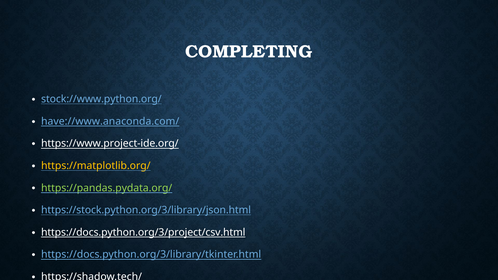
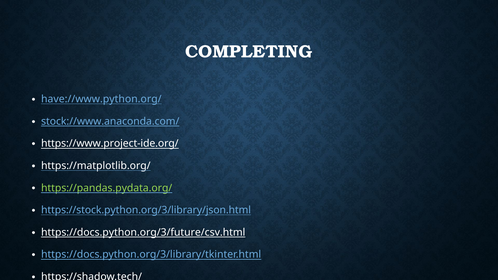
stock://www.python.org/: stock://www.python.org/ -> have://www.python.org/
have://www.anaconda.com/: have://www.anaconda.com/ -> stock://www.anaconda.com/
https://matplotlib.org/ colour: yellow -> white
https://docs.python.org/3/project/csv.html: https://docs.python.org/3/project/csv.html -> https://docs.python.org/3/future/csv.html
